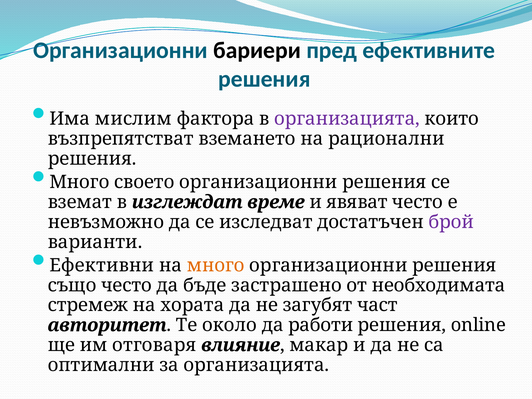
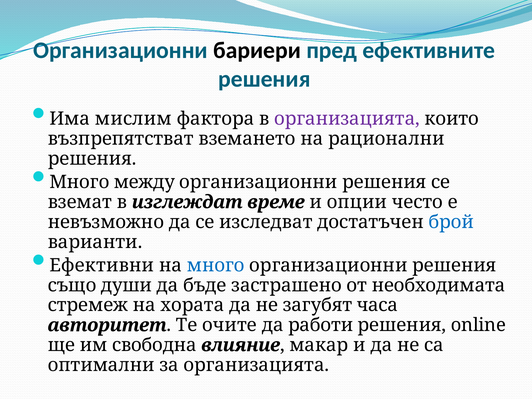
своето: своето -> между
явяват: явяват -> опции
брой colour: purple -> blue
много at (216, 265) colour: orange -> blue
също често: често -> души
част: част -> часа
около: около -> очите
отговаря: отговаря -> свободна
